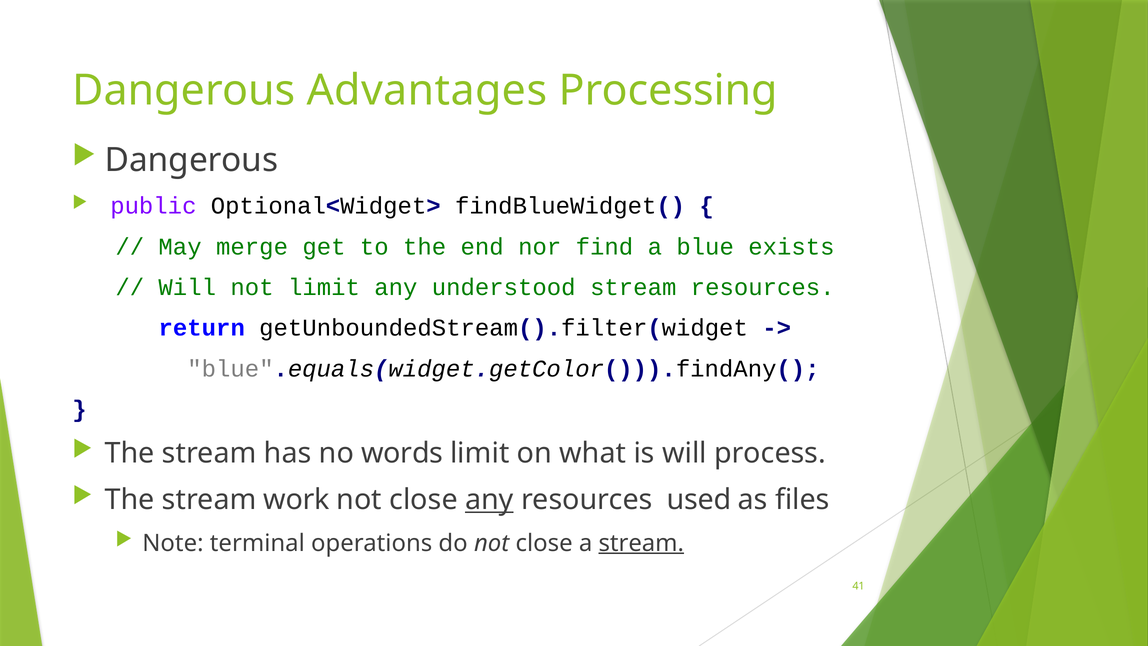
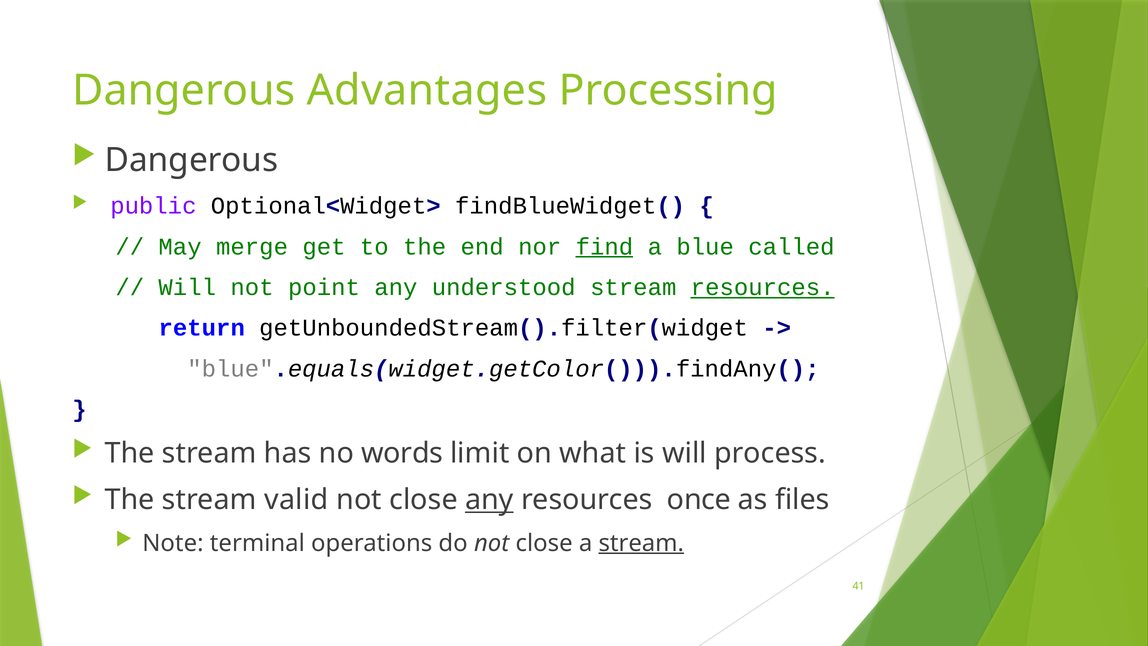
find underline: none -> present
exists: exists -> called
not limit: limit -> point
resources at (763, 287) underline: none -> present
work: work -> valid
used: used -> once
